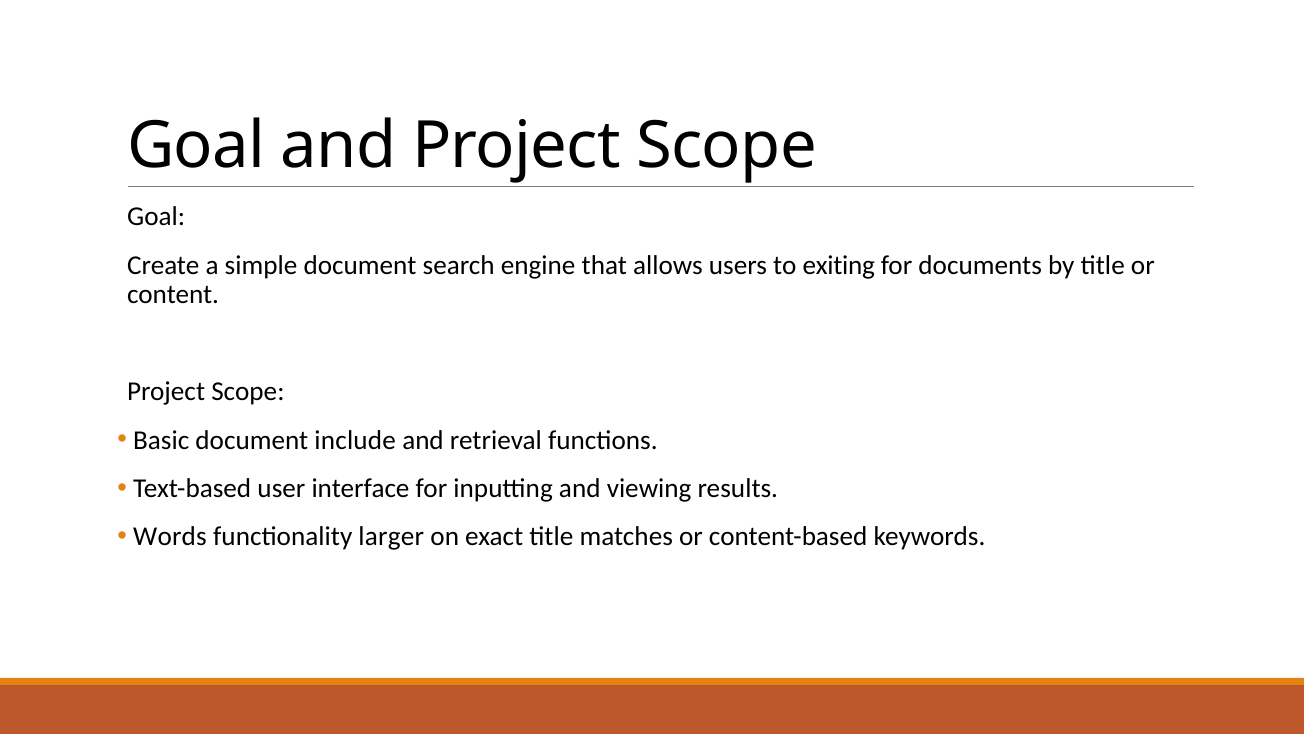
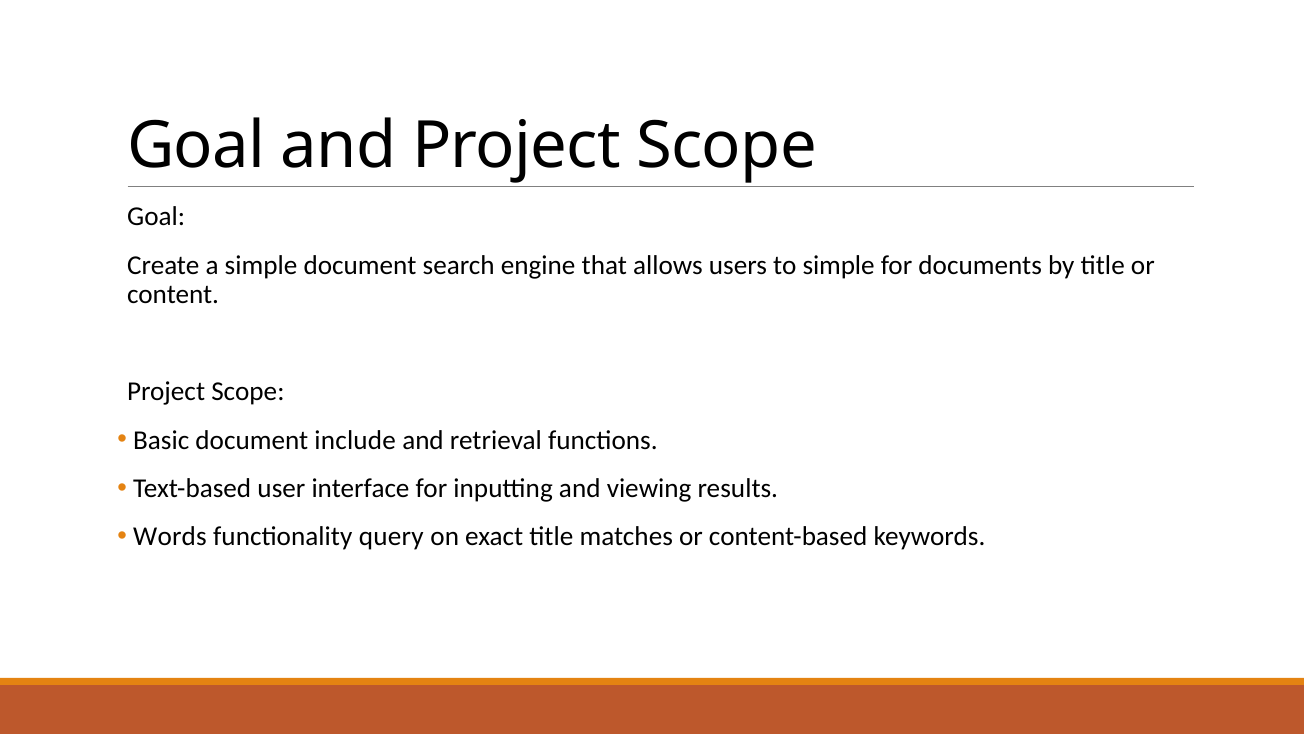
to exiting: exiting -> simple
larger: larger -> query
